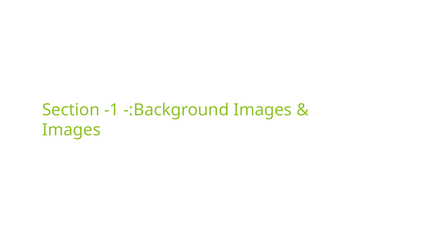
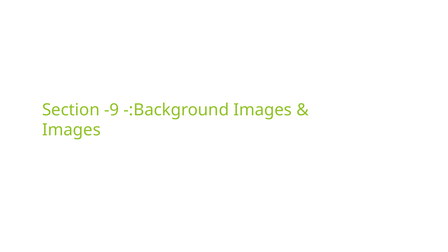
-1: -1 -> -9
